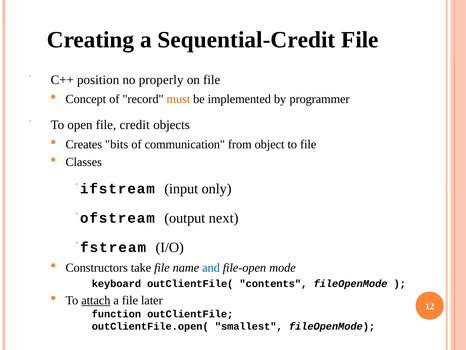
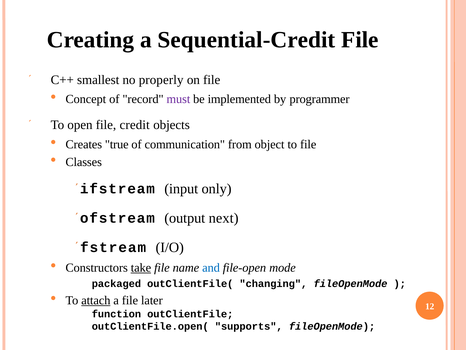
position: position -> smallest
must colour: orange -> purple
bits: bits -> true
take underline: none -> present
keyboard: keyboard -> packaged
contents: contents -> changing
smallest: smallest -> supports
